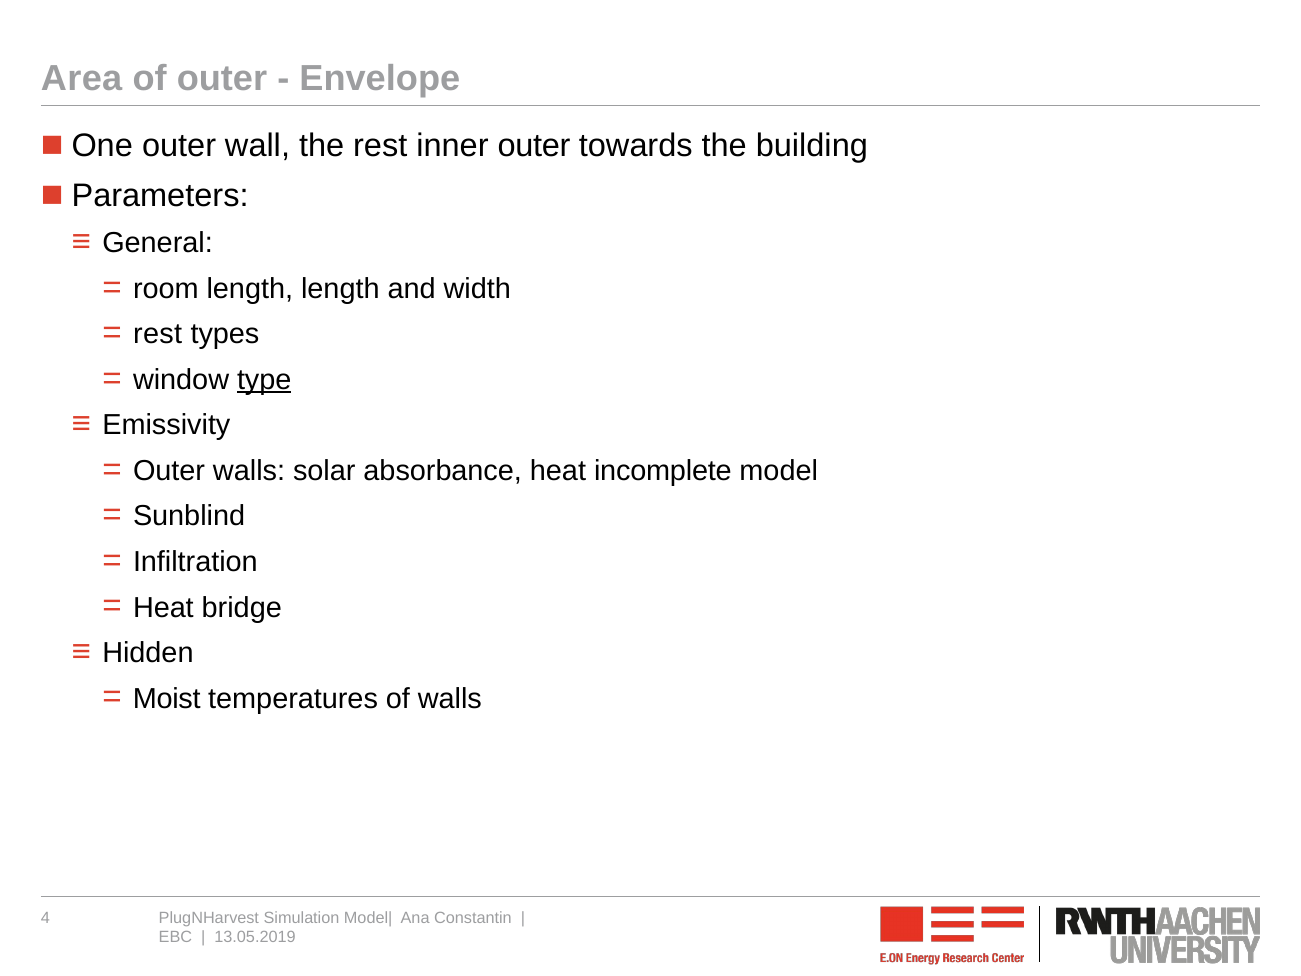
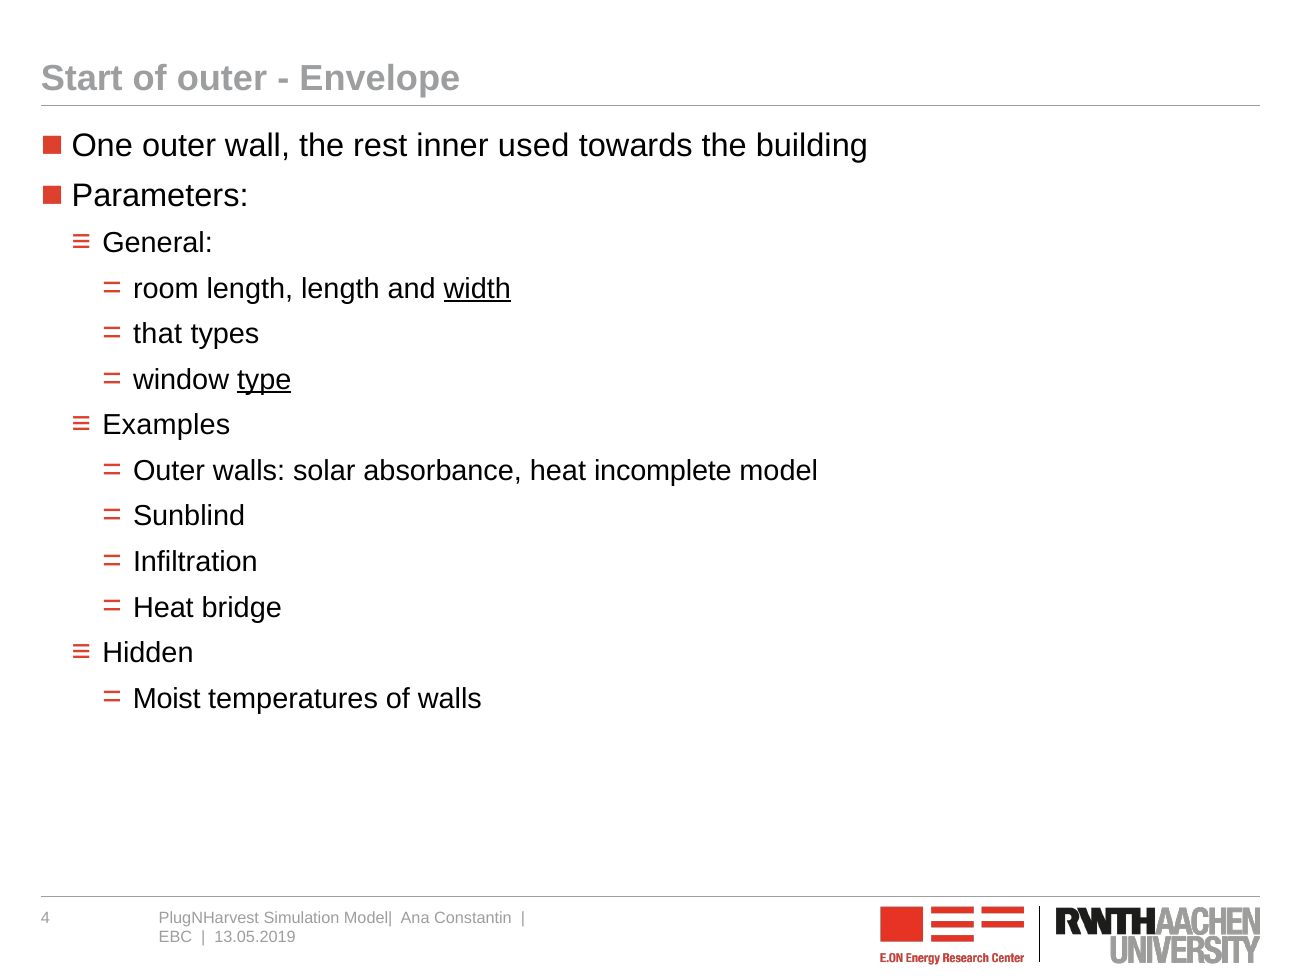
Area: Area -> Start
inner outer: outer -> used
width underline: none -> present
rest at (158, 334): rest -> that
Emissivity: Emissivity -> Examples
